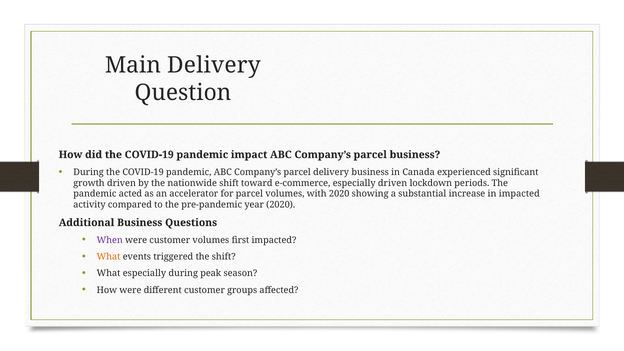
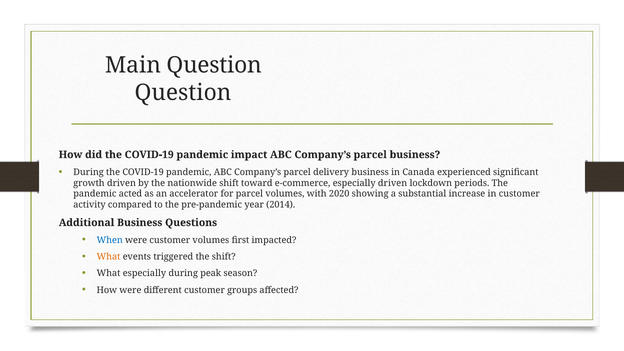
Main Delivery: Delivery -> Question
in impacted: impacted -> customer
year 2020: 2020 -> 2014
When colour: purple -> blue
